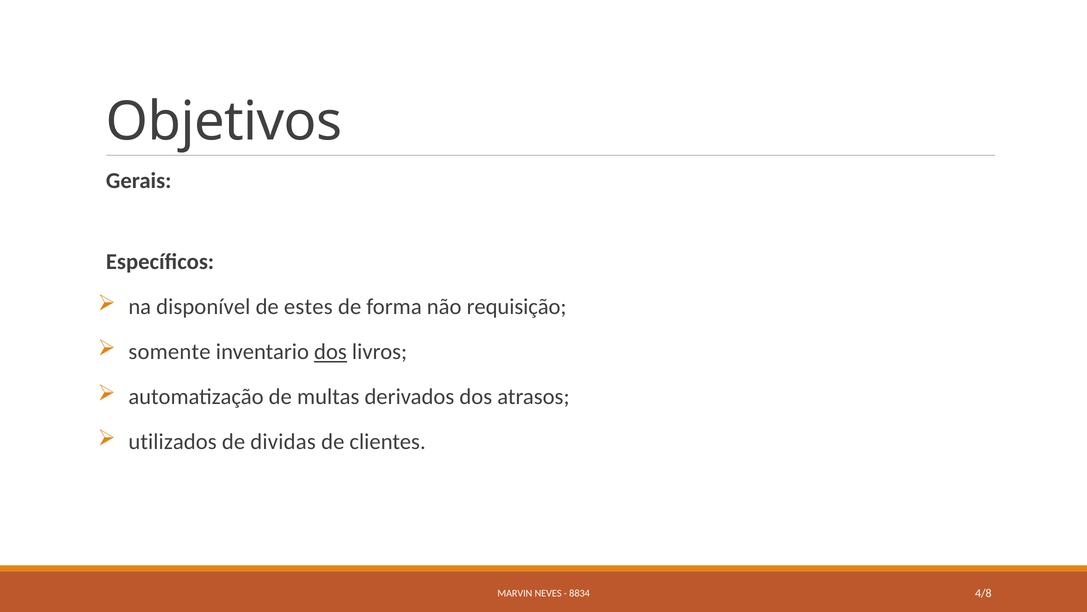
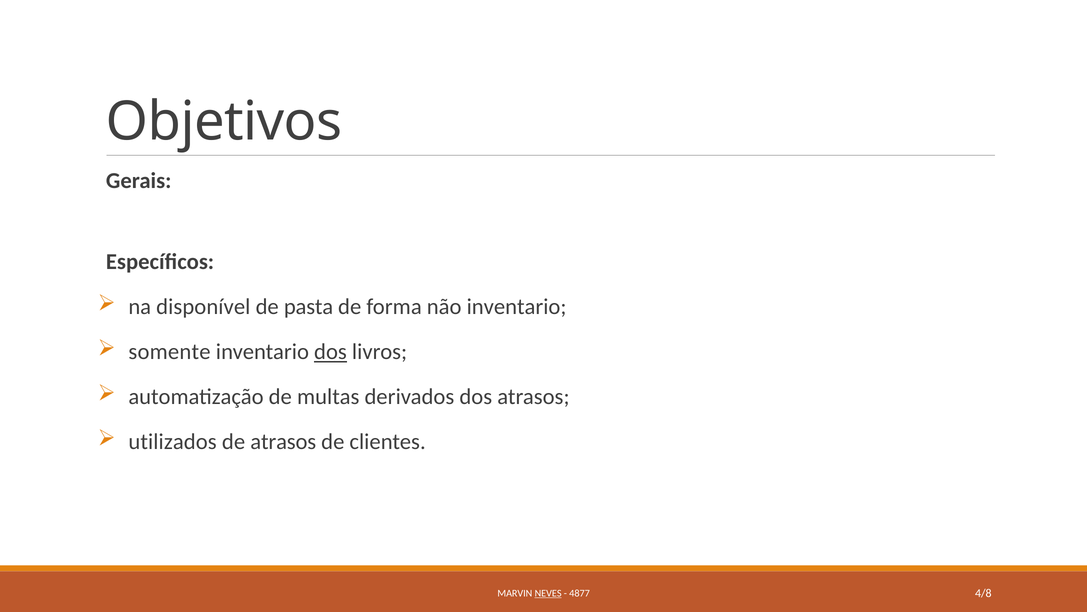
estes: estes -> pasta
não requisição: requisição -> inventario
de dividas: dividas -> atrasos
NEVES underline: none -> present
8834: 8834 -> 4877
